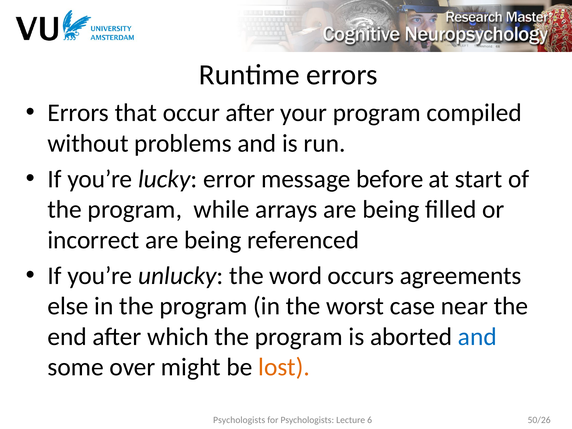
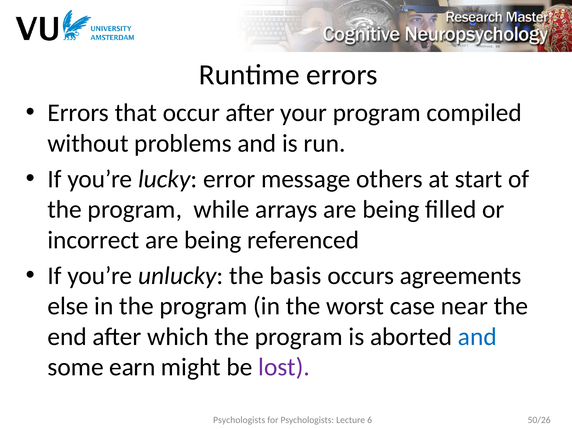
before: before -> others
word: word -> basis
over: over -> earn
lost colour: orange -> purple
